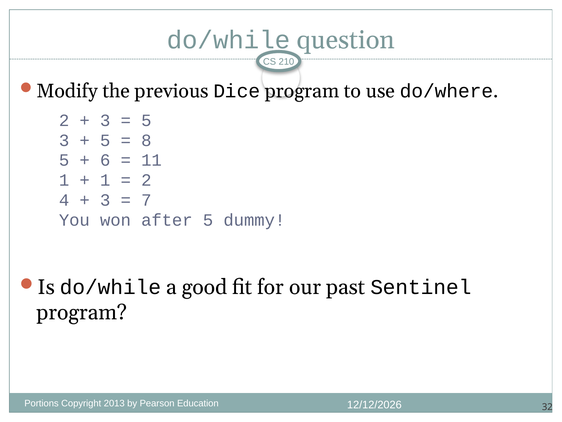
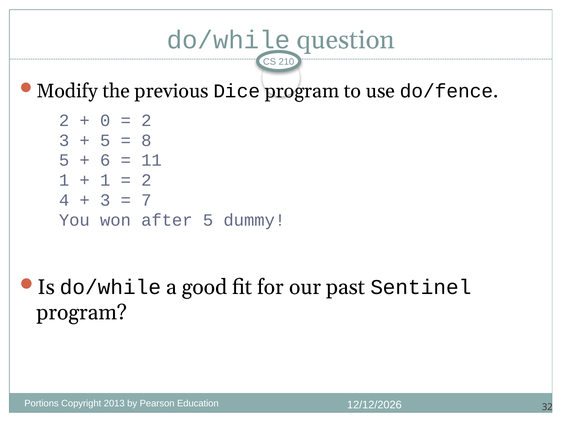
do/where: do/where -> do/fence
3 at (105, 120): 3 -> 0
5 at (146, 120): 5 -> 2
